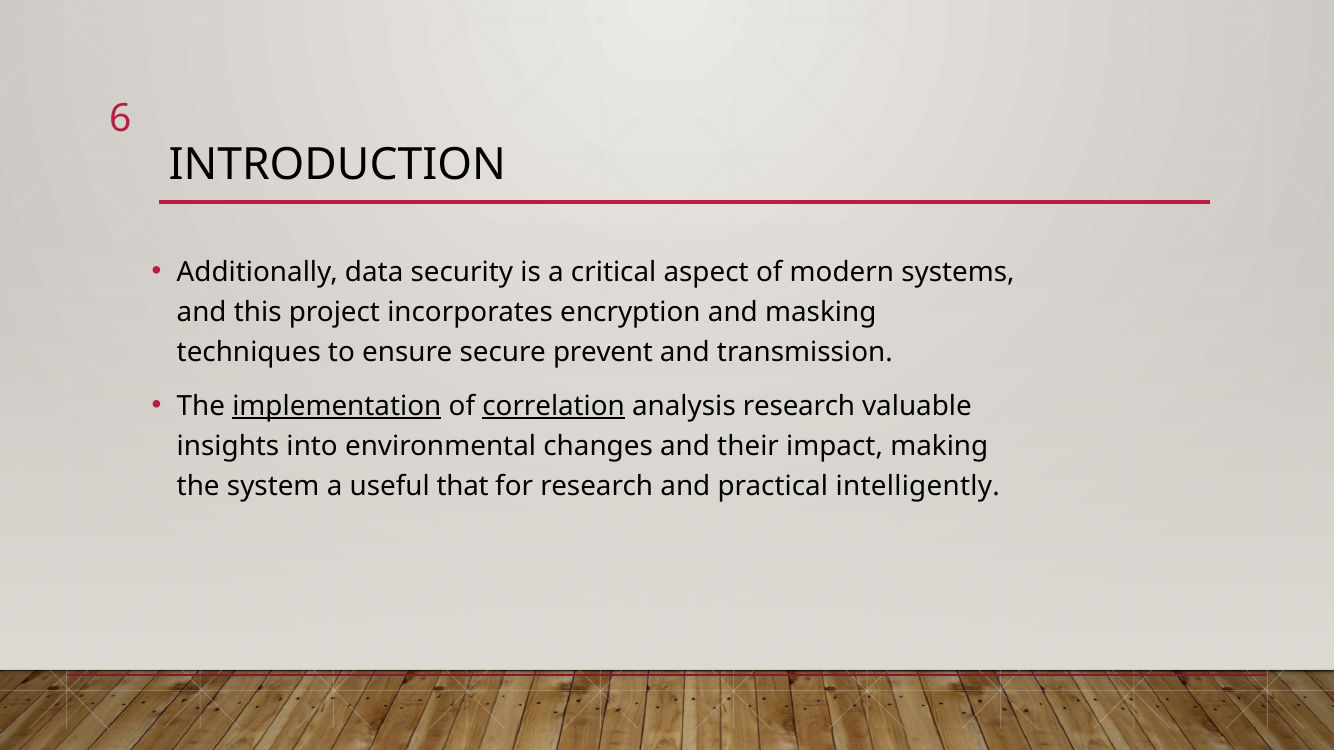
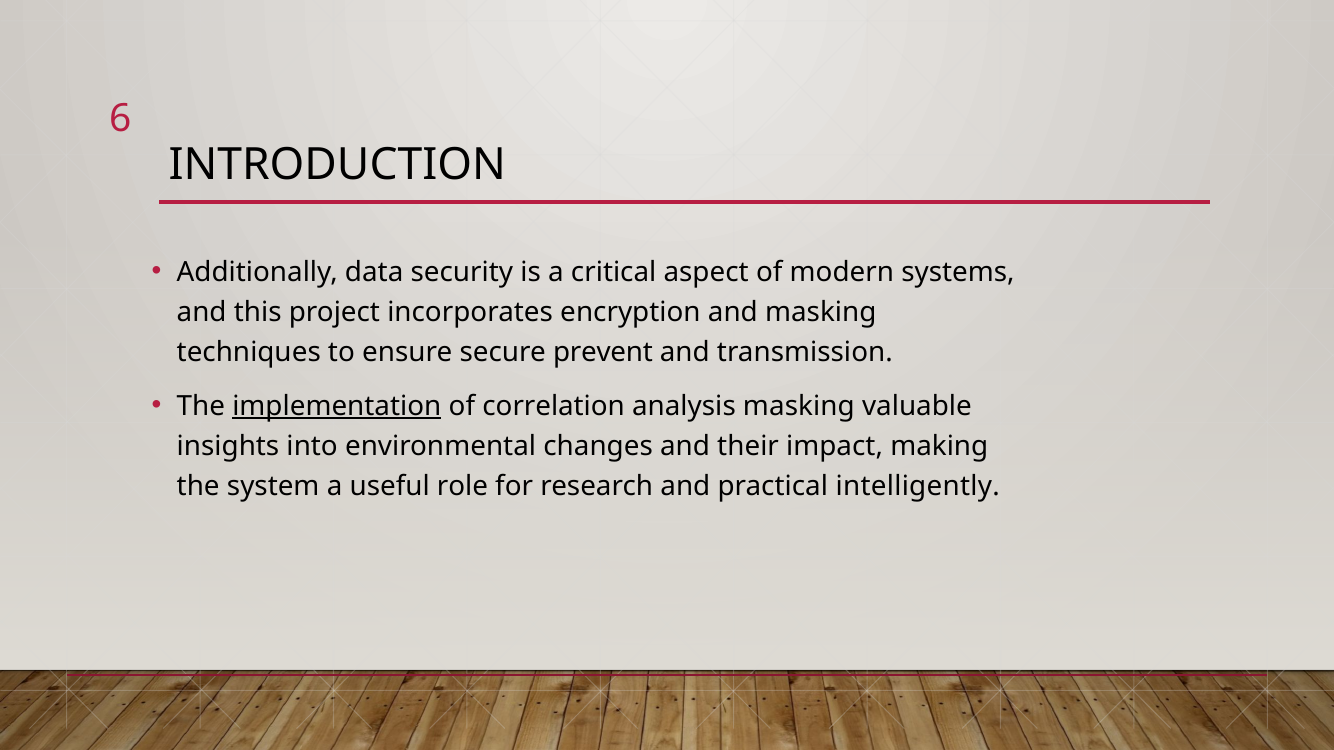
correlation underline: present -> none
analysis research: research -> masking
that: that -> role
